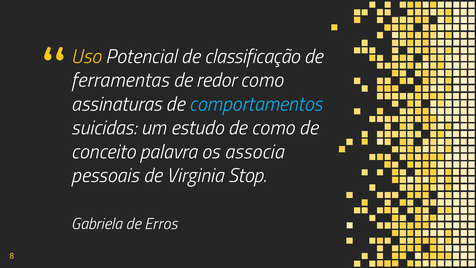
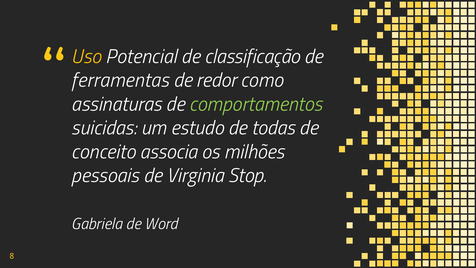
comportamentos colour: light blue -> light green
de como: como -> todas
palavra: palavra -> associa
associa: associa -> milhões
Erros: Erros -> Word
